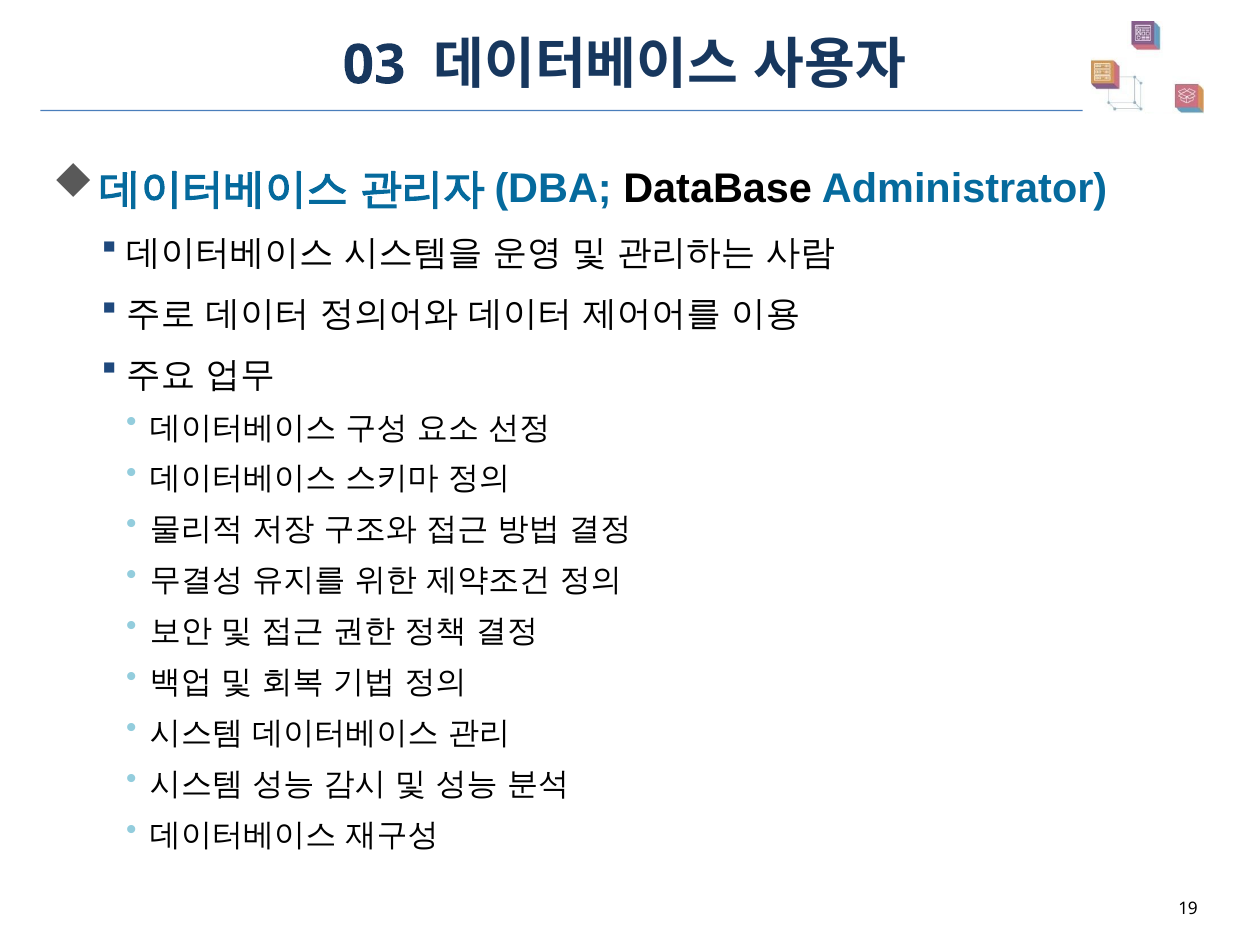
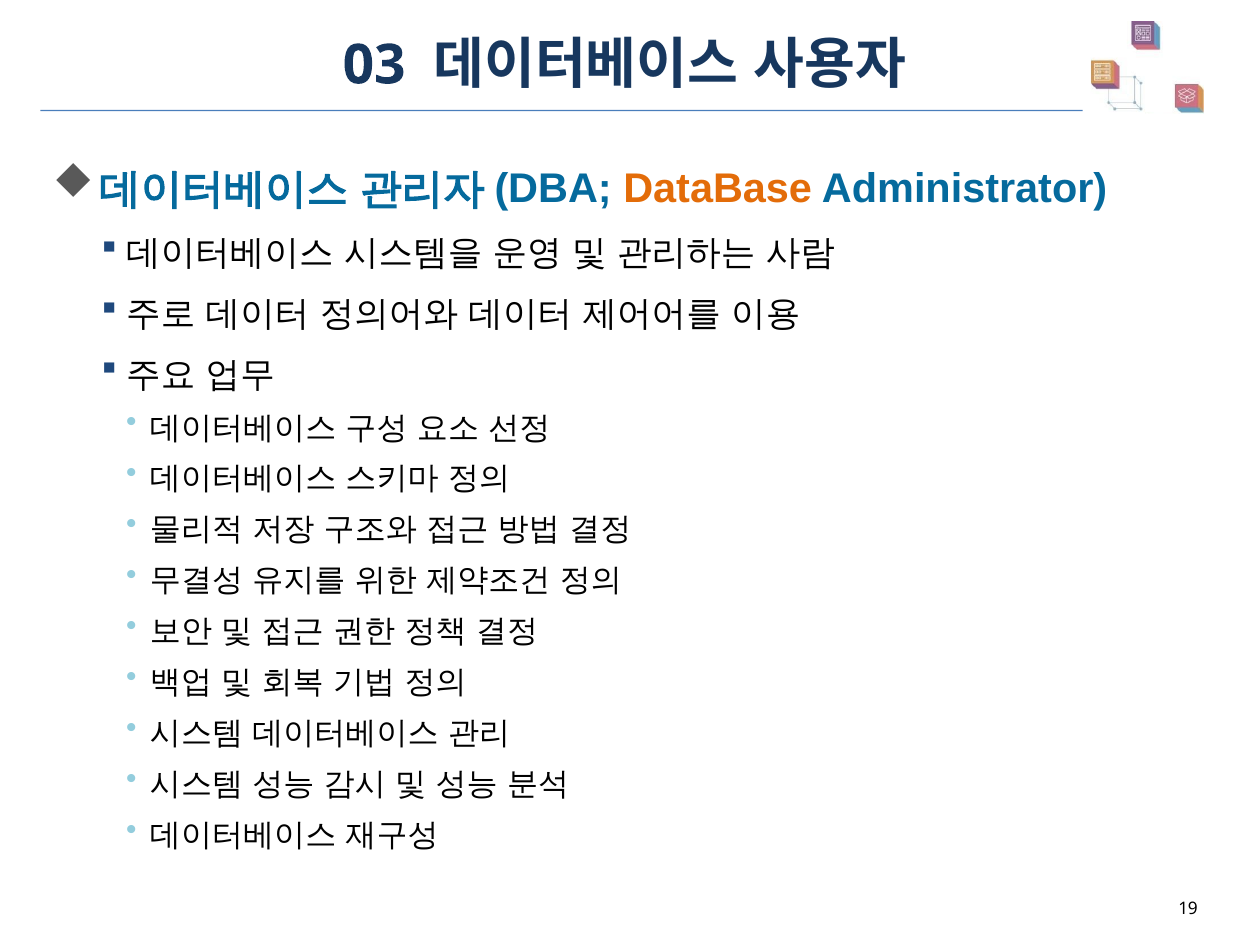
DataBase colour: black -> orange
